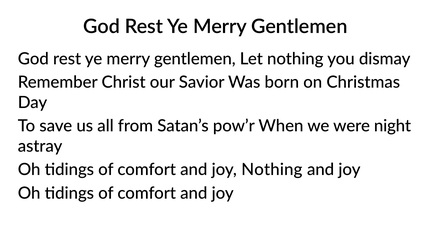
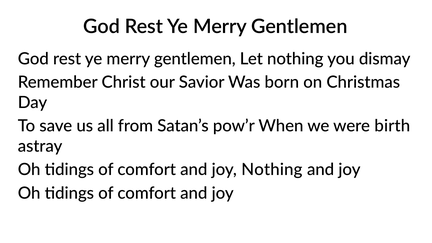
night: night -> birth
